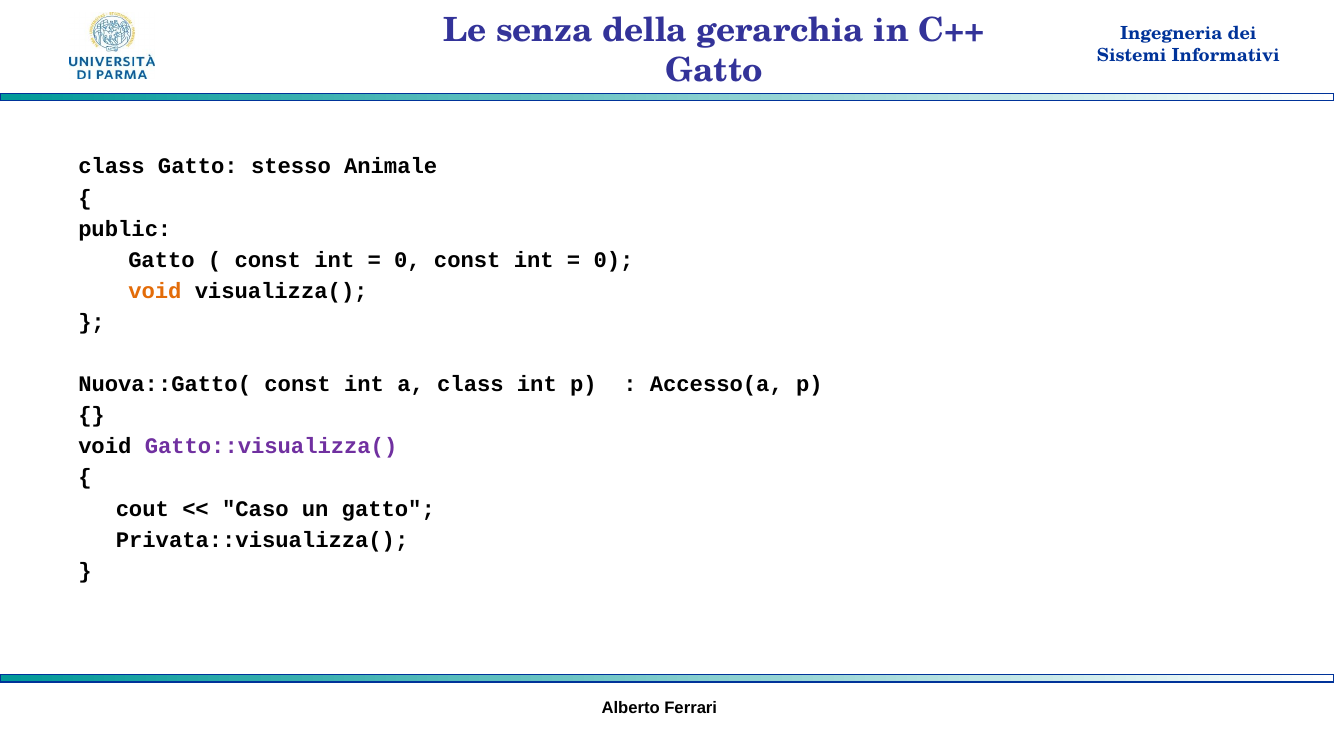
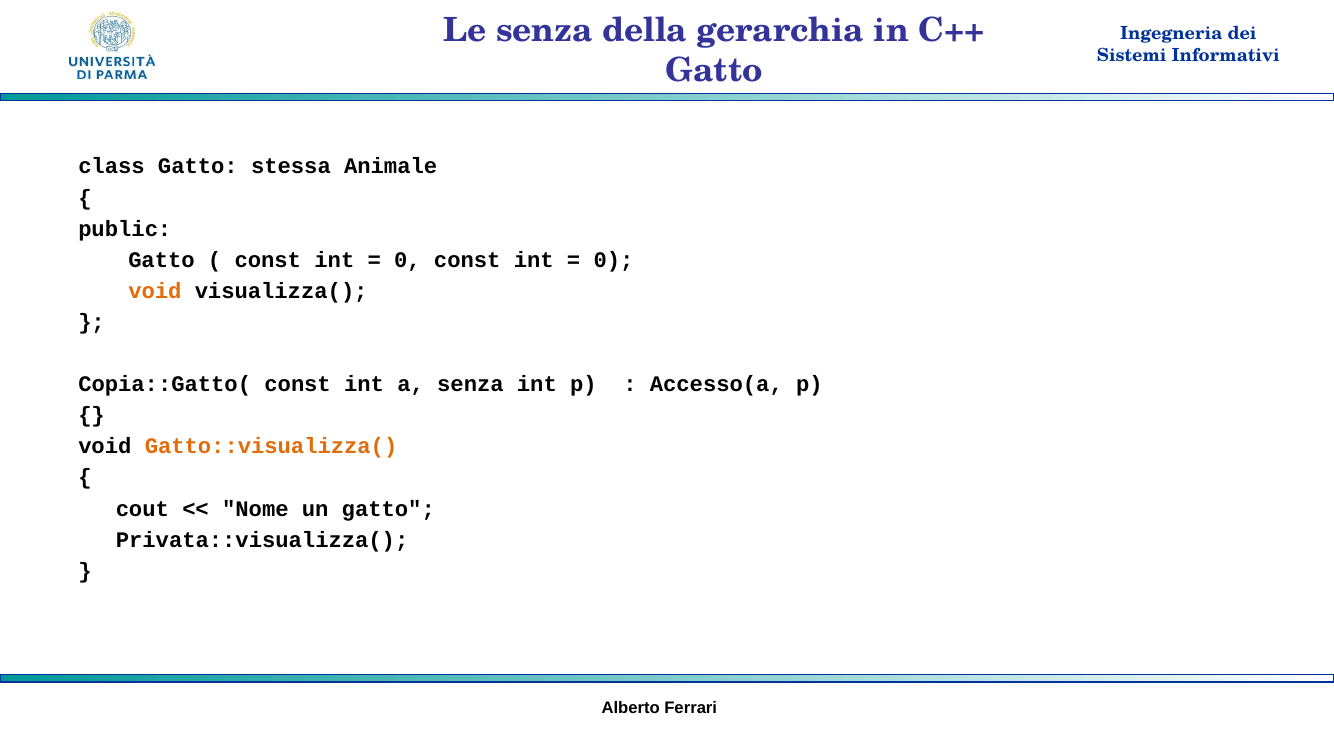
stesso: stesso -> stessa
Nuova::Gatto(: Nuova::Gatto( -> Copia::Gatto(
a class: class -> senza
Gatto::visualizza( colour: purple -> orange
Caso: Caso -> Nome
